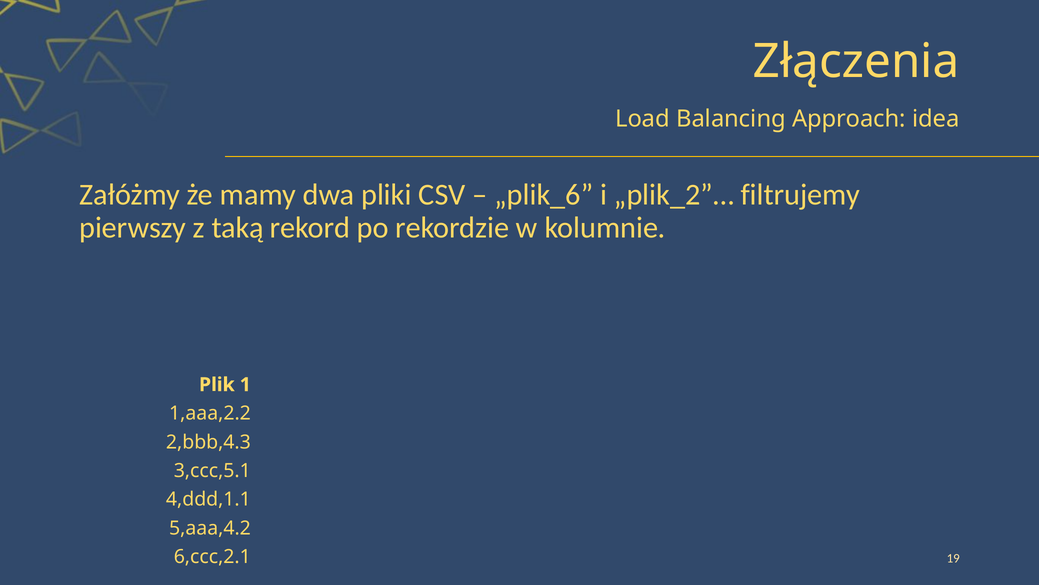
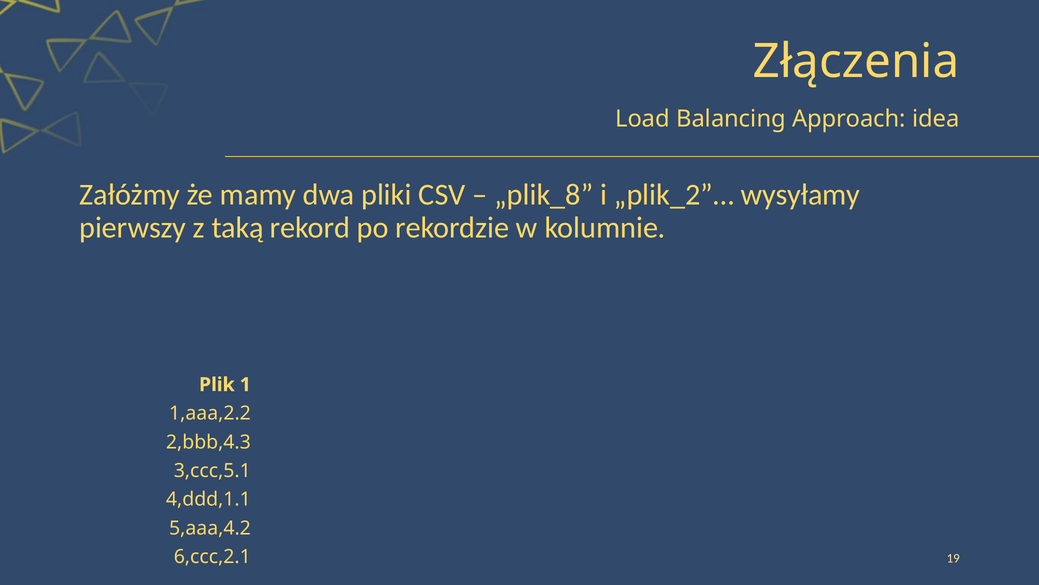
„plik_6: „plik_6 -> „plik_8
filtrujemy: filtrujemy -> wysyłamy
